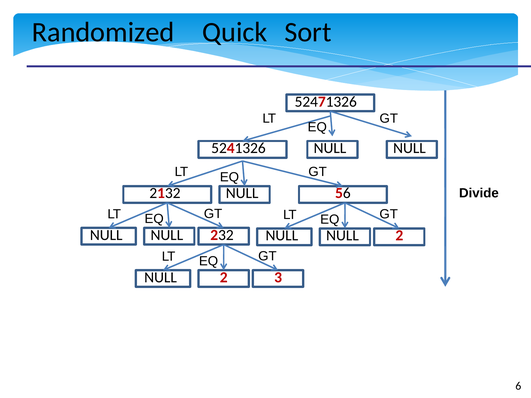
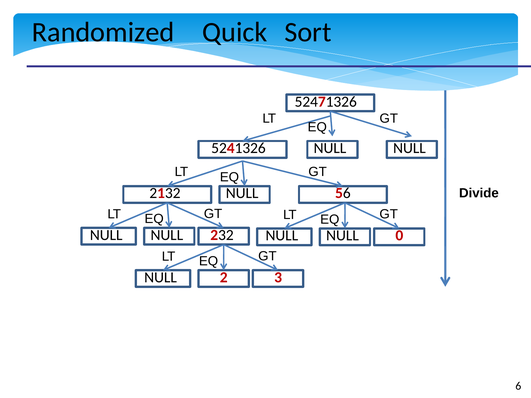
NULL 2: 2 -> 0
